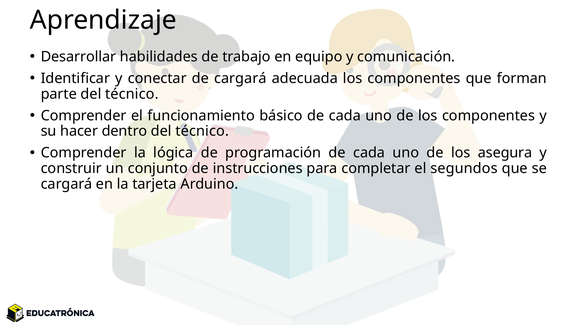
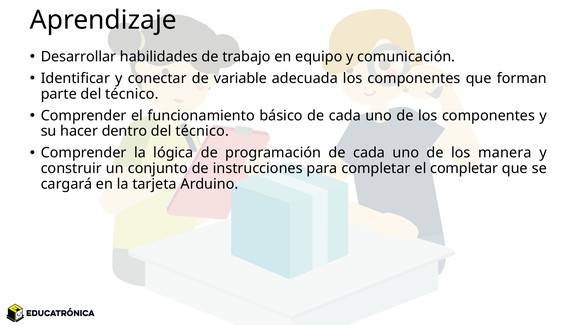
de cargará: cargará -> variable
asegura: asegura -> manera
el segundos: segundos -> completar
